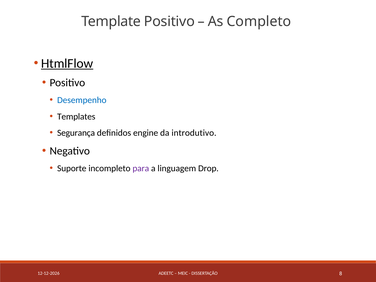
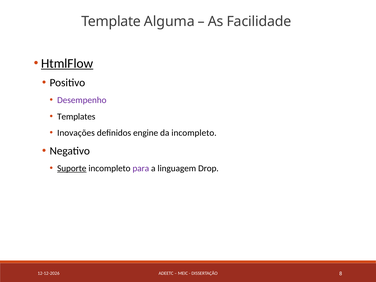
Template Positivo: Positivo -> Alguma
Completo: Completo -> Facilidade
Desempenho colour: blue -> purple
Segurança: Segurança -> Inovações
da introdutivo: introdutivo -> incompleto
Suporte underline: none -> present
